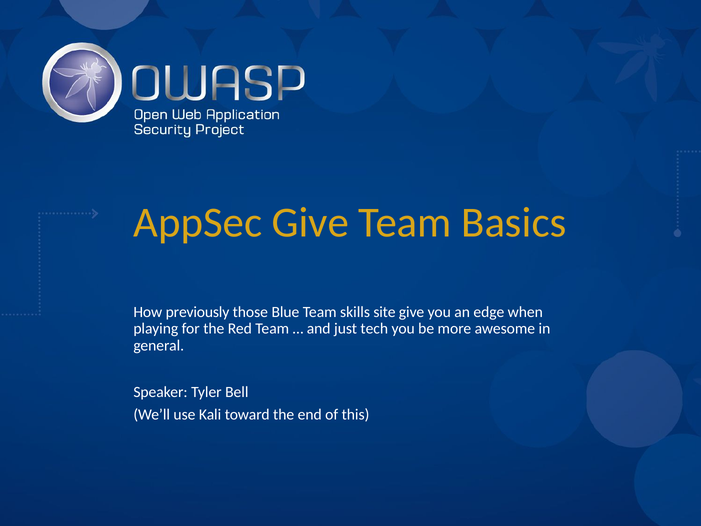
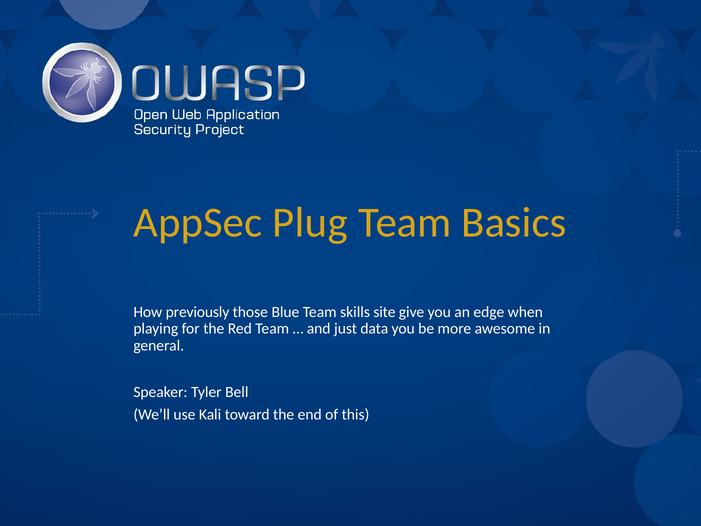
AppSec Give: Give -> Plug
tech: tech -> data
